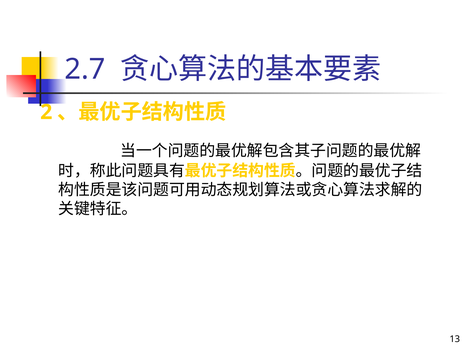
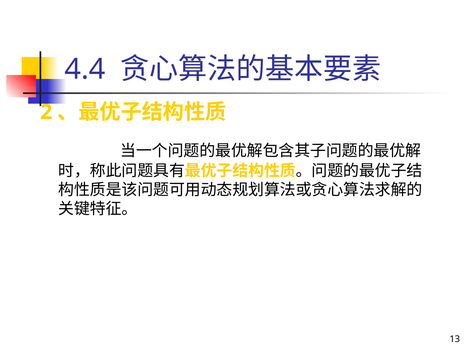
2.7: 2.7 -> 4.4
